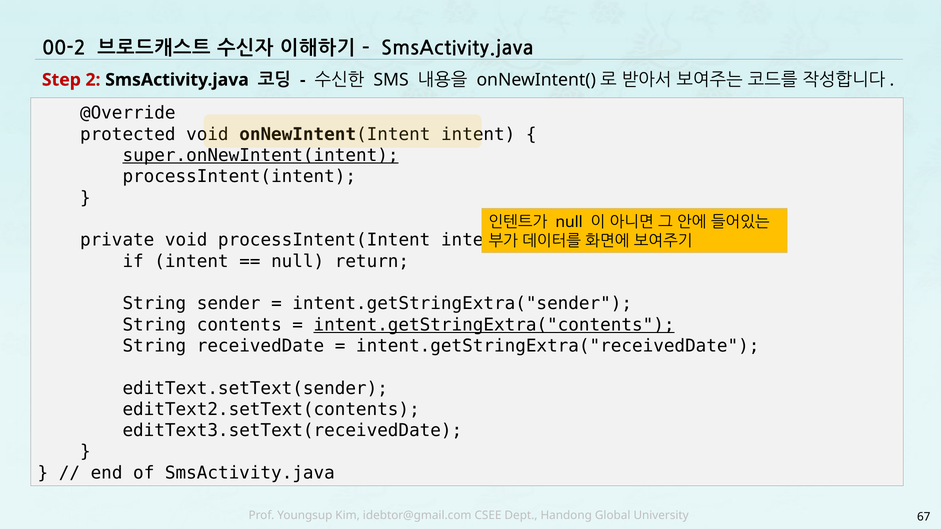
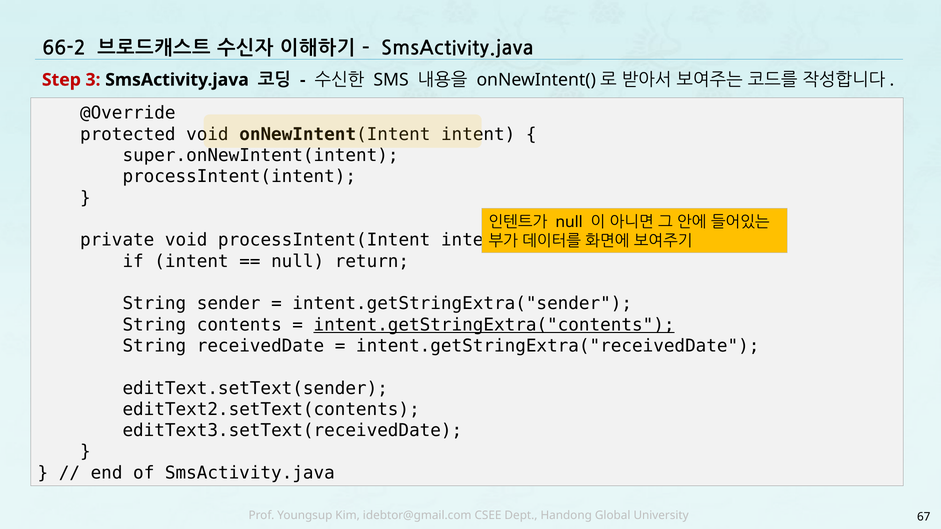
00-2: 00-2 -> 66-2
2: 2 -> 3
super.onNewIntent(intent underline: present -> none
